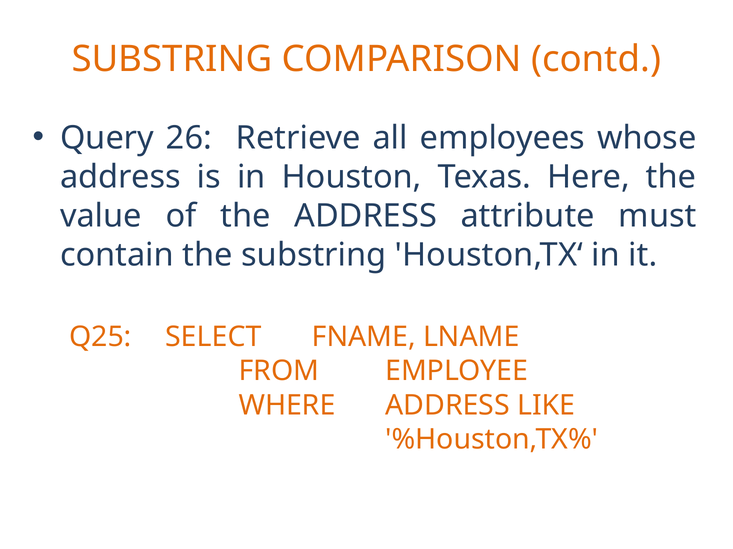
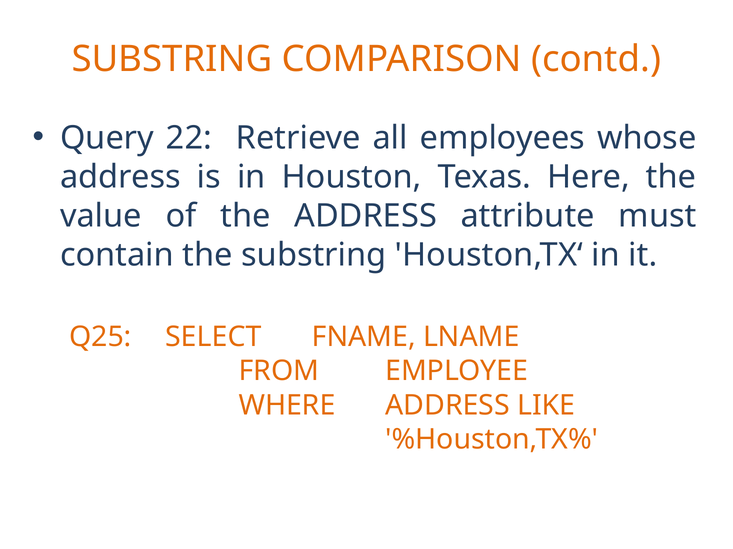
26: 26 -> 22
